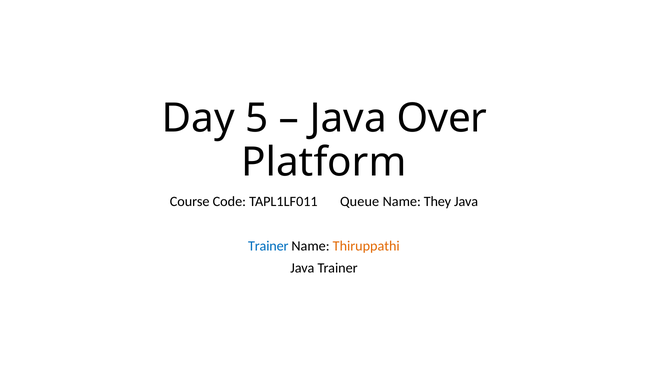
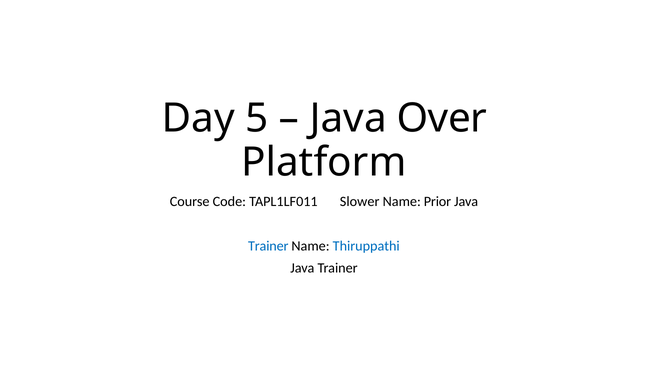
Queue: Queue -> Slower
They: They -> Prior
Thiruppathi colour: orange -> blue
